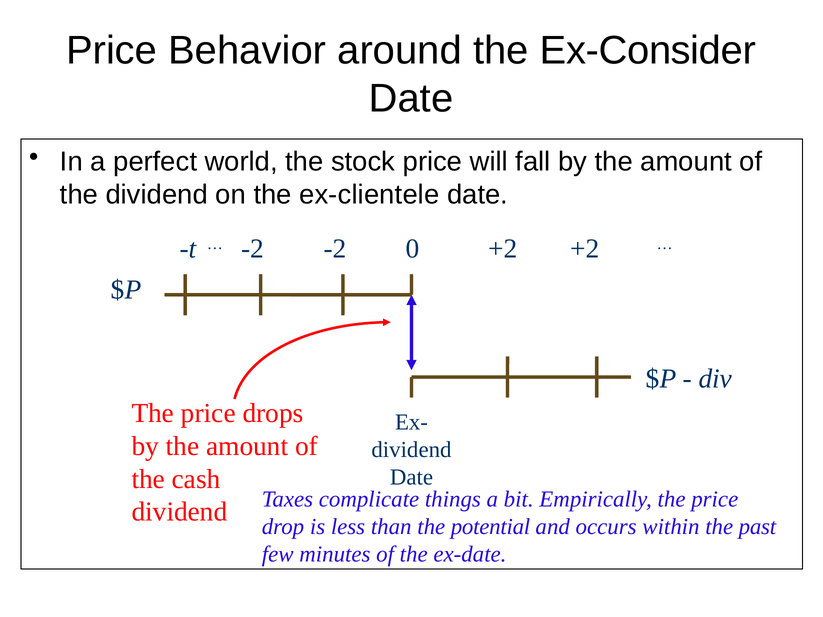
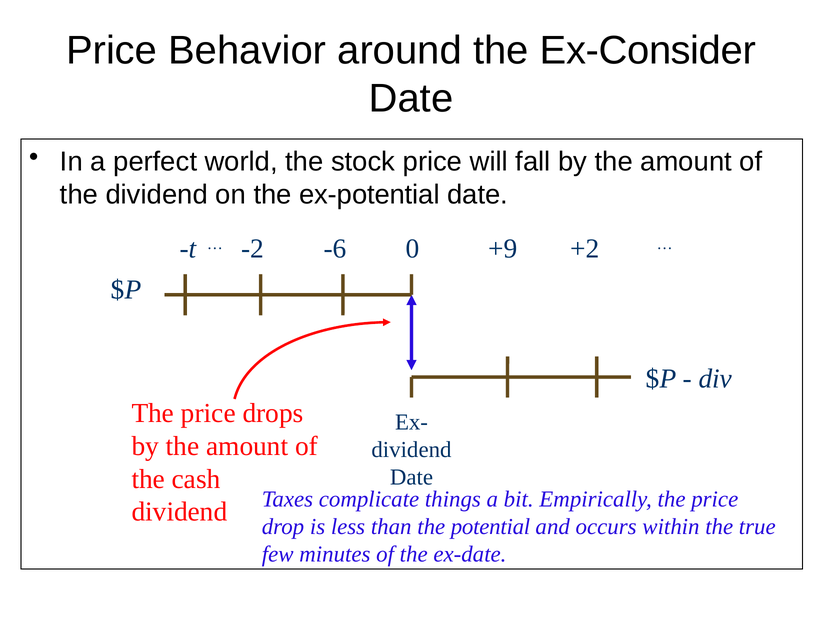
ex-clientele: ex-clientele -> ex-potential
-2 -2: -2 -> -6
0 +2: +2 -> +9
past: past -> true
